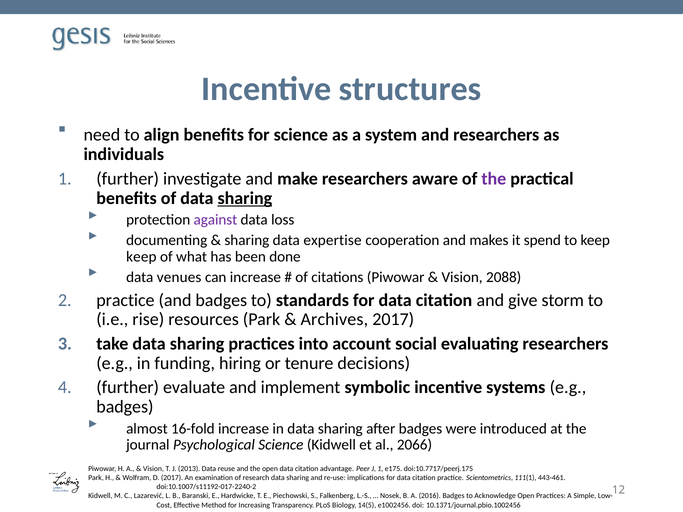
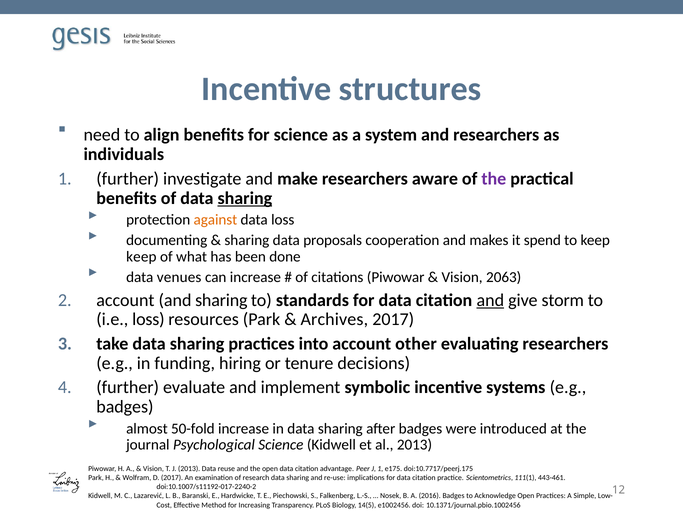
against colour: purple -> orange
expertise: expertise -> proposals
2088: 2088 -> 2063
practice at (125, 300): practice -> account
and badges: badges -> sharing
and at (490, 300) underline: none -> present
i.e rise: rise -> loss
social: social -> other
16-fold: 16-fold -> 50-fold
al 2066: 2066 -> 2013
